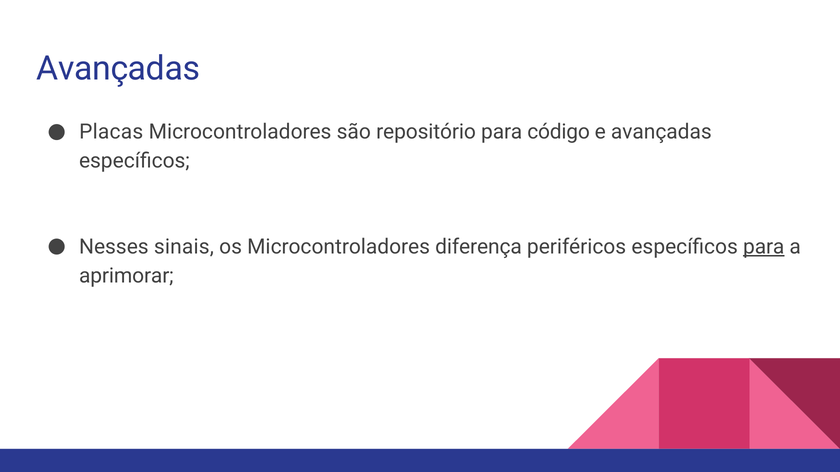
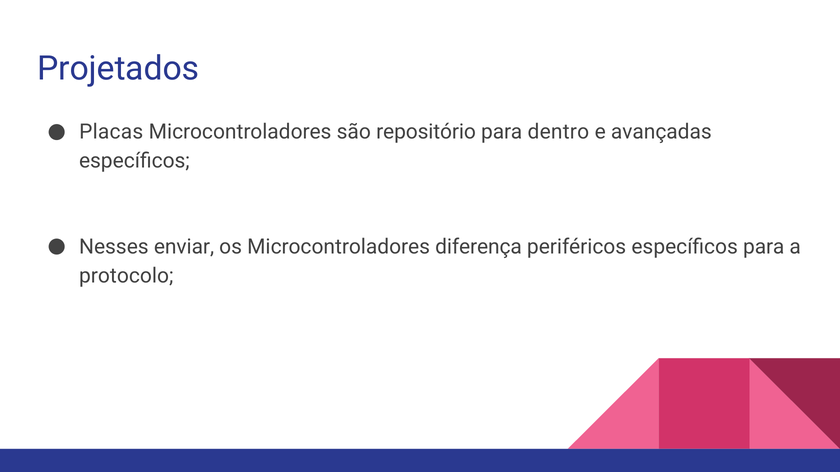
Avançadas at (118, 69): Avançadas -> Projetados
código: código -> dentro
sinais: sinais -> enviar
para at (764, 247) underline: present -> none
aprimorar: aprimorar -> protocolo
